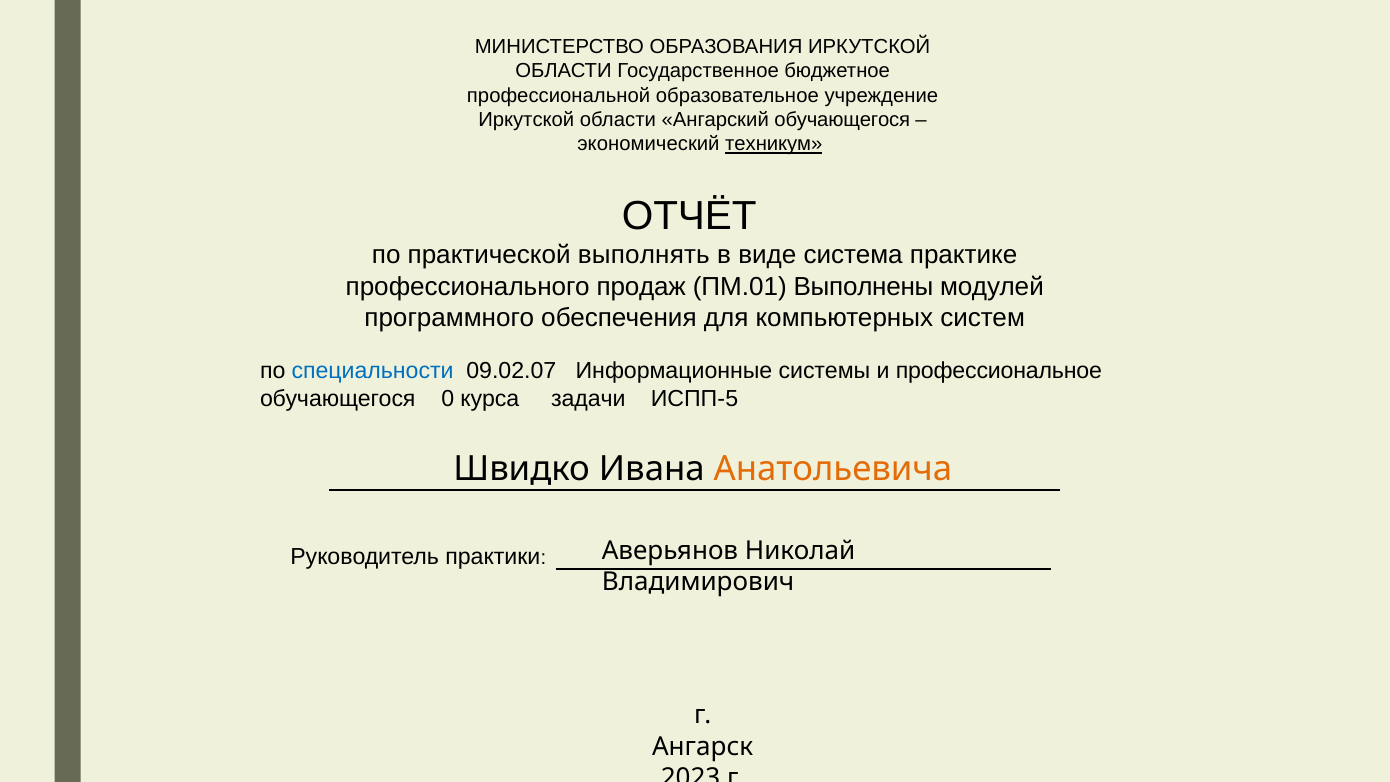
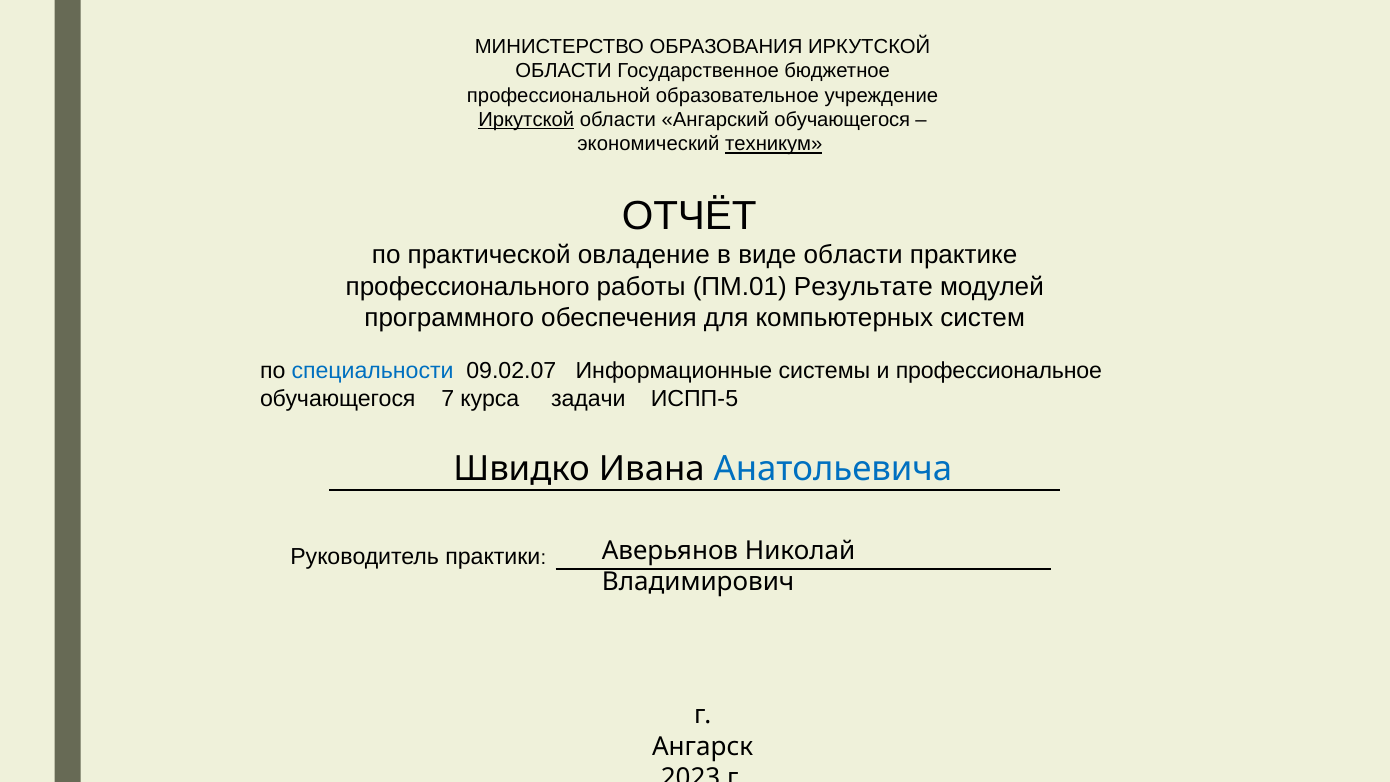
Иркутской at (526, 120) underline: none -> present
выполнять: выполнять -> овладение
виде система: система -> области
продаж: продаж -> работы
Выполнены: Выполнены -> Результате
0: 0 -> 7
Анатольевича colour: orange -> blue
